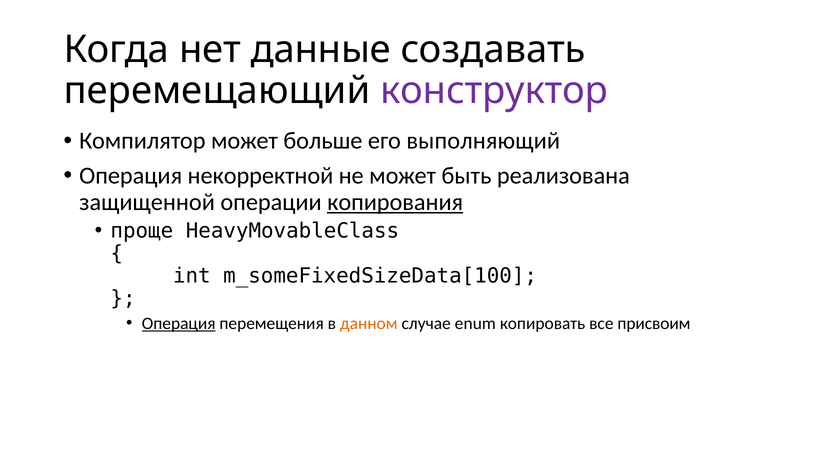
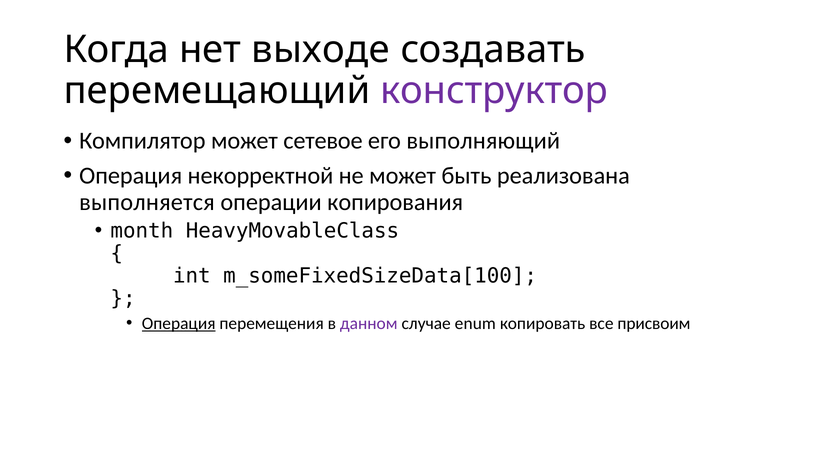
данные: данные -> выходе
больше: больше -> сетевое
защищенной: защищенной -> выполняется
копирования underline: present -> none
проще: проще -> month
данном colour: orange -> purple
